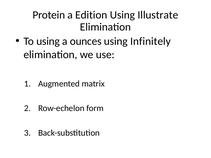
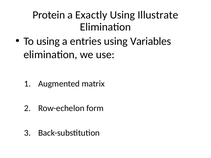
Edition: Edition -> Exactly
ounces: ounces -> entries
Infinitely: Infinitely -> Variables
